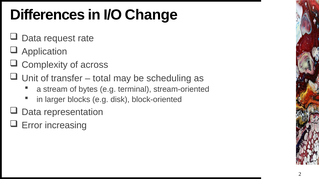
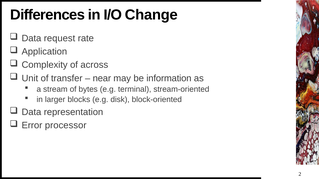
total: total -> near
scheduling: scheduling -> information
increasing: increasing -> processor
